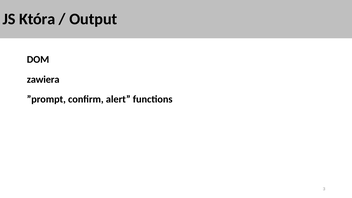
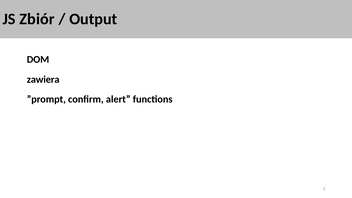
Która: Która -> Zbiór
